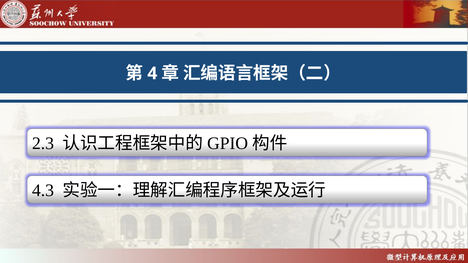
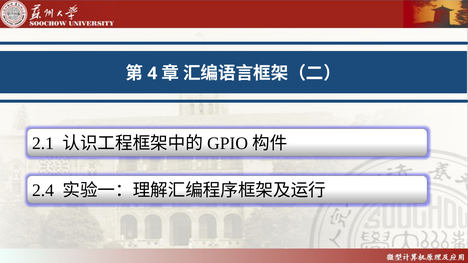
2.3: 2.3 -> 2.1
4.3: 4.3 -> 2.4
